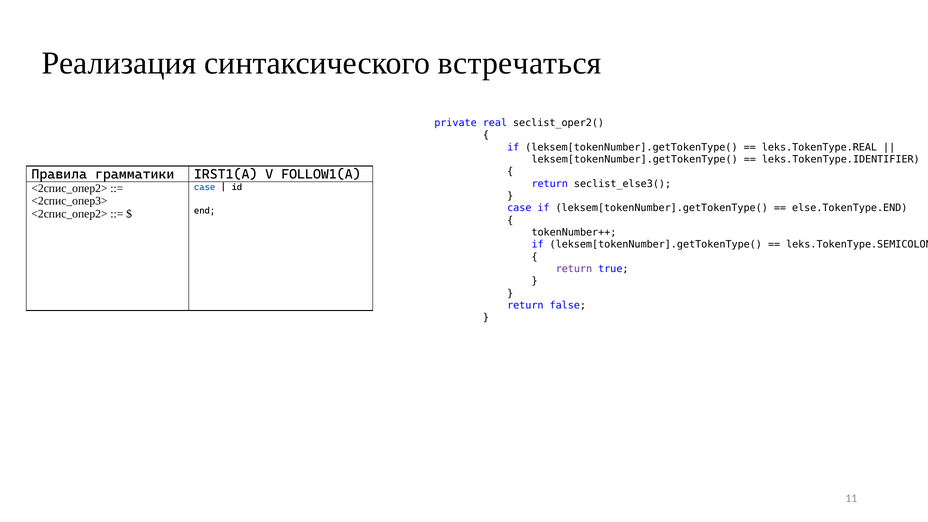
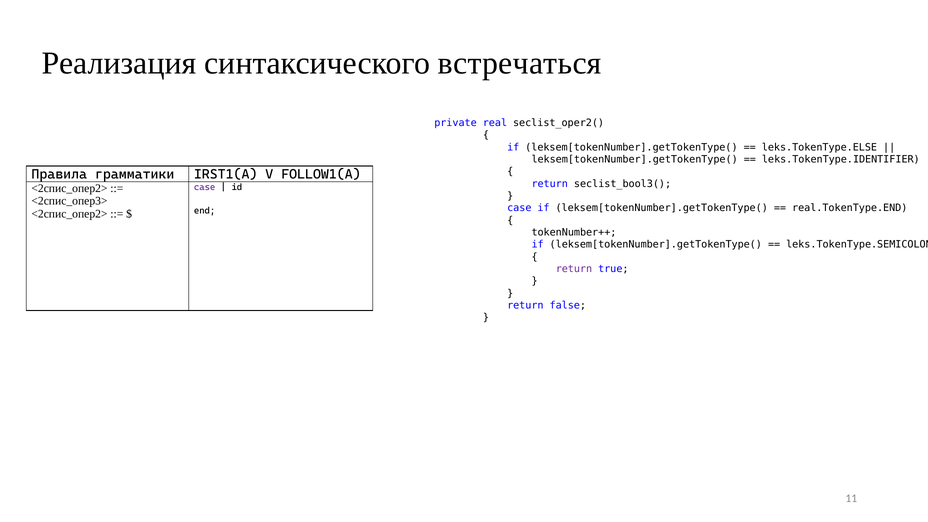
leks.TokenType.REAL: leks.TokenType.REAL -> leks.TokenType.ELSE
seclist_else3(: seclist_else3( -> seclist_bool3(
case at (205, 187) colour: blue -> purple
else.TokenType.END: else.TokenType.END -> real.TokenType.END
